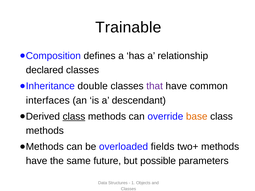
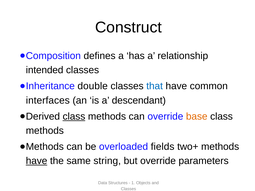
Trainable: Trainable -> Construct
declared: declared -> intended
that colour: purple -> blue
have at (37, 161) underline: none -> present
future: future -> string
but possible: possible -> override
